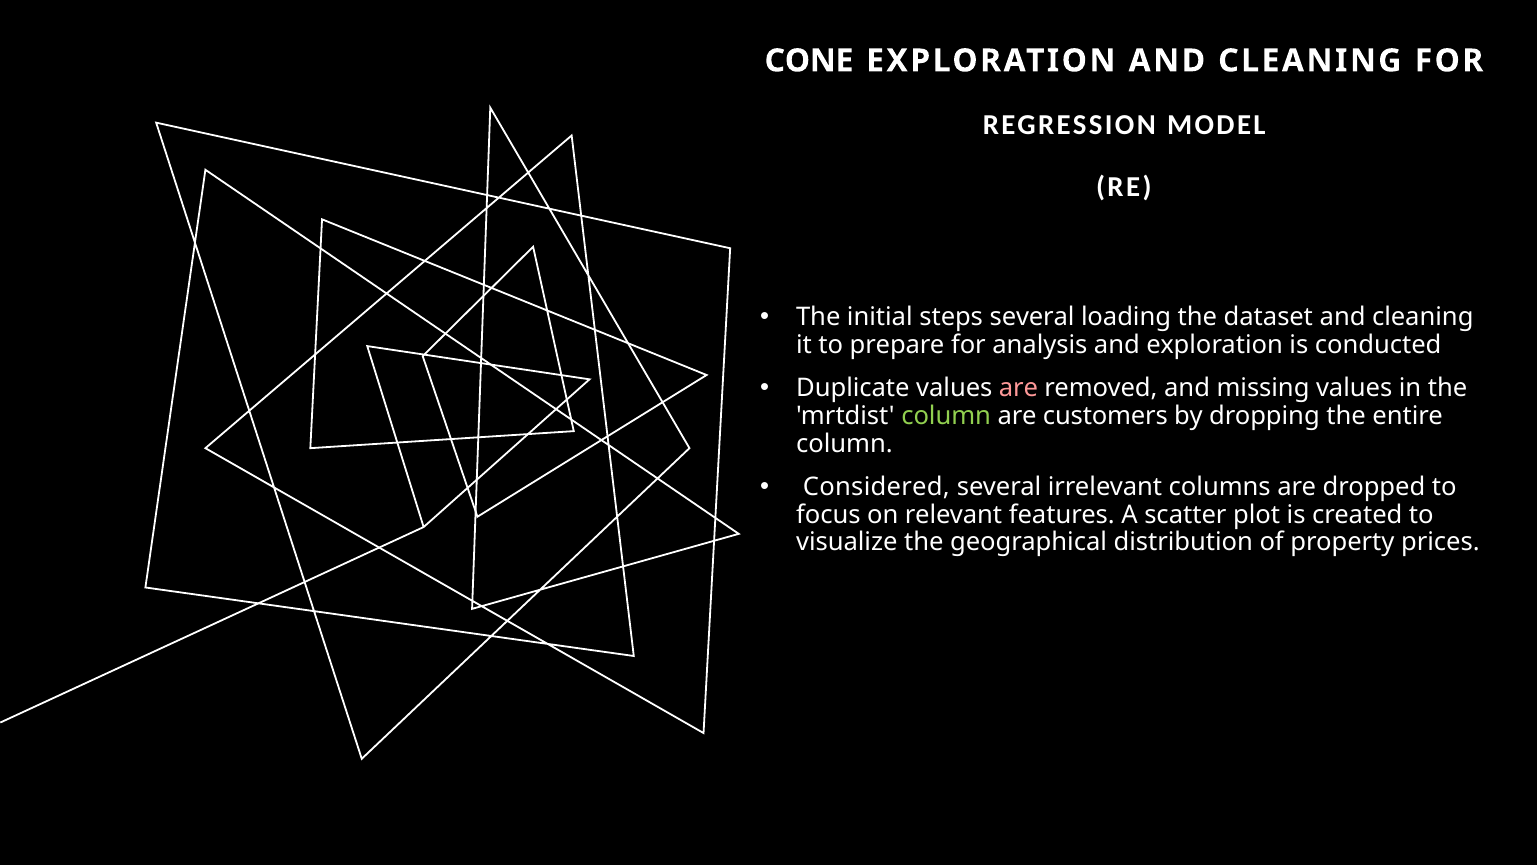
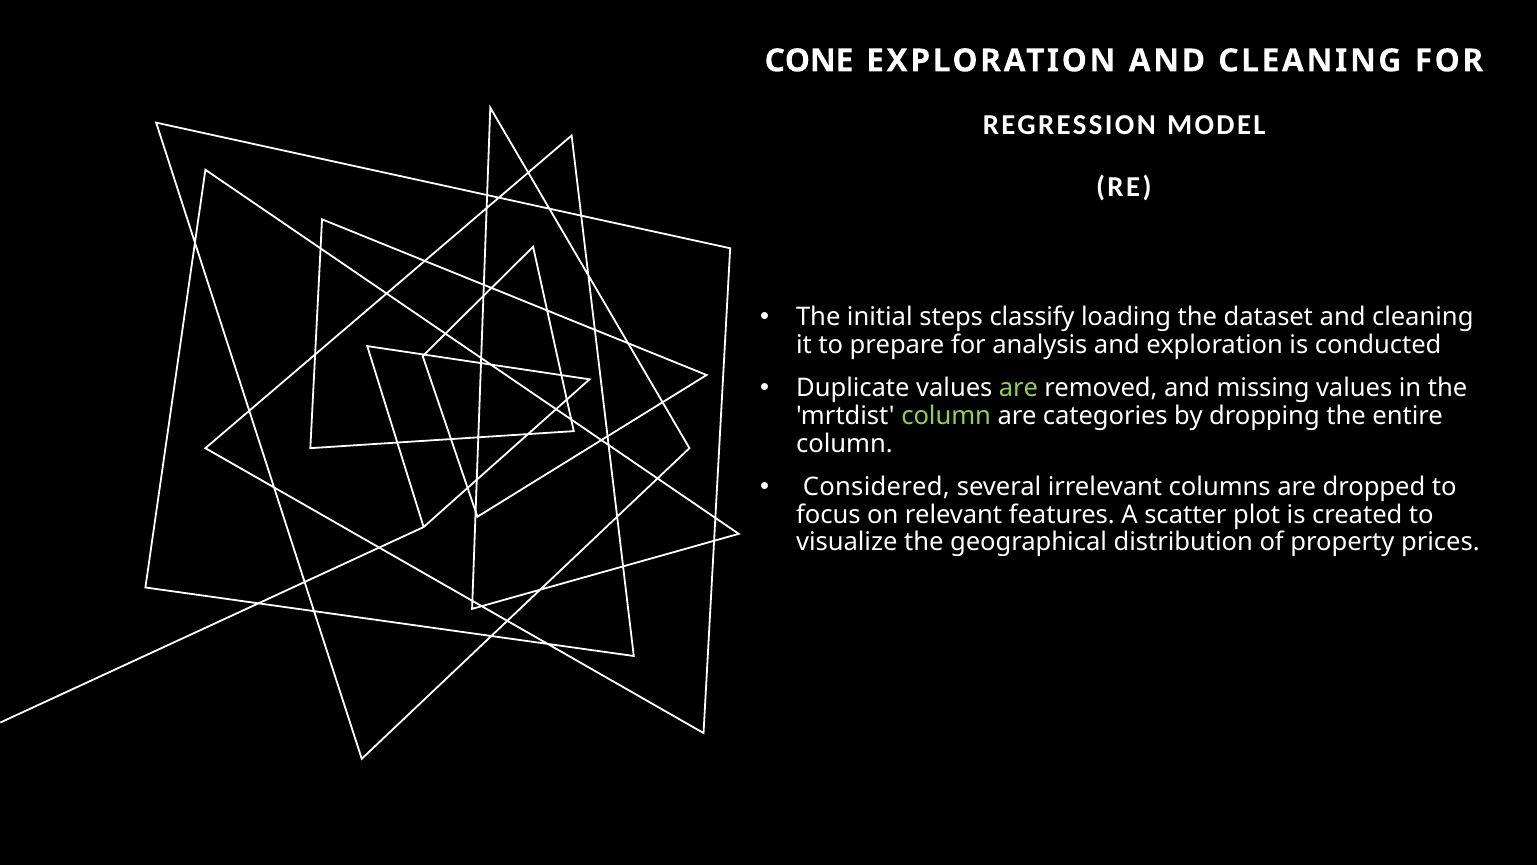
steps several: several -> classify
are at (1018, 388) colour: pink -> light green
customers: customers -> categories
